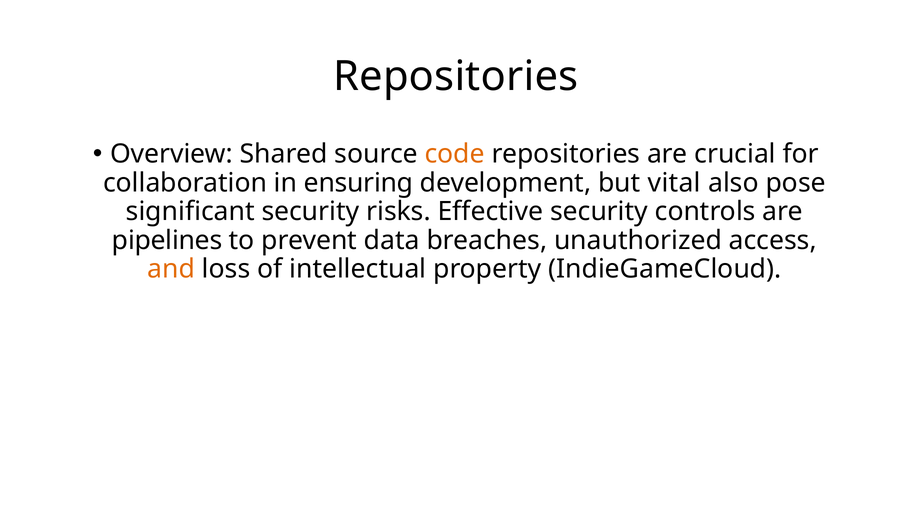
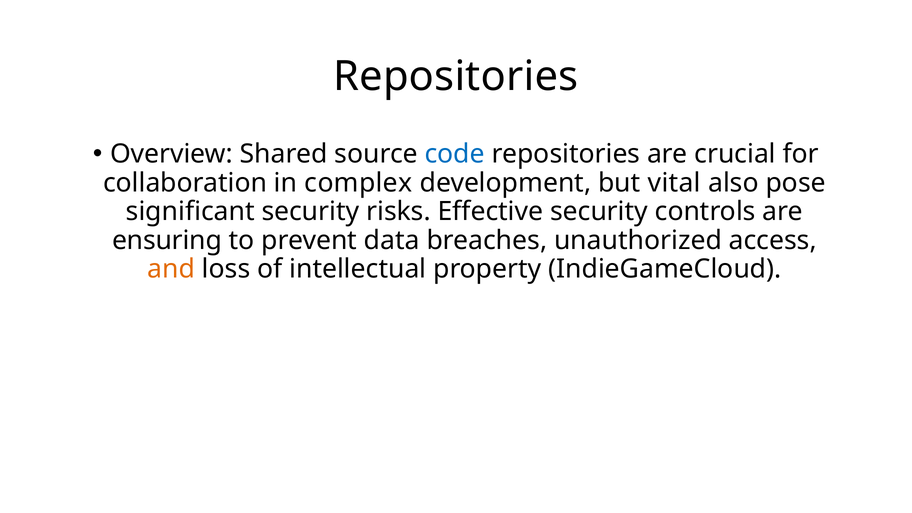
code colour: orange -> blue
ensuring: ensuring -> complex
pipelines: pipelines -> ensuring
